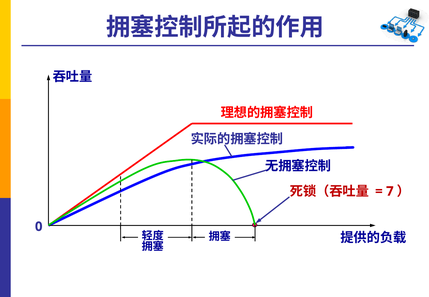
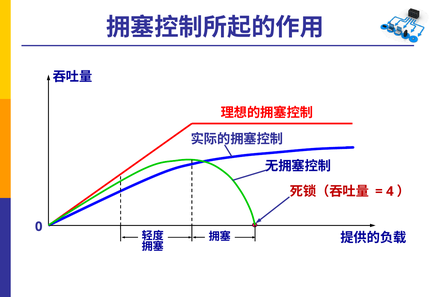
7: 7 -> 4
